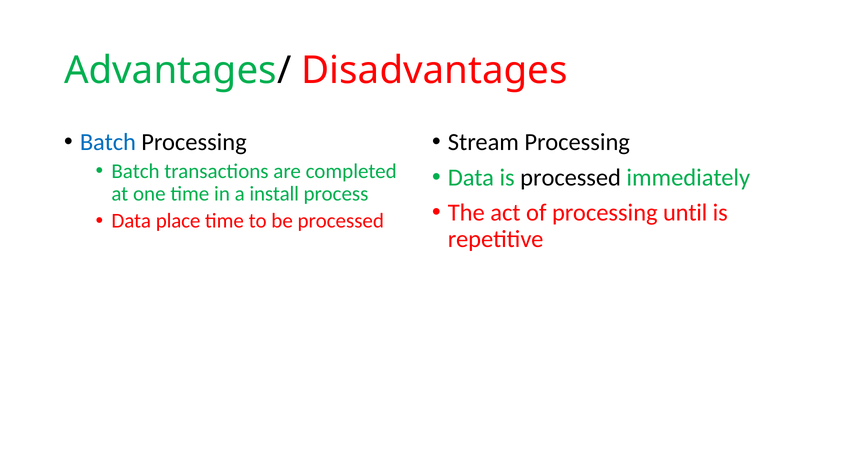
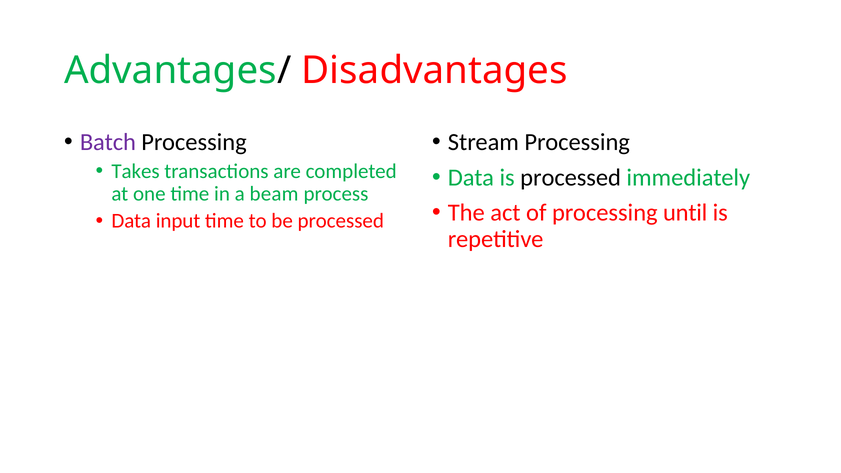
Batch at (108, 142) colour: blue -> purple
Batch at (136, 171): Batch -> Takes
install: install -> beam
place: place -> input
